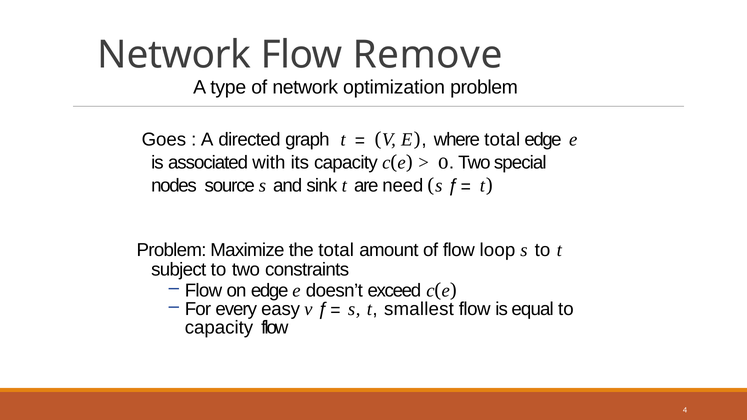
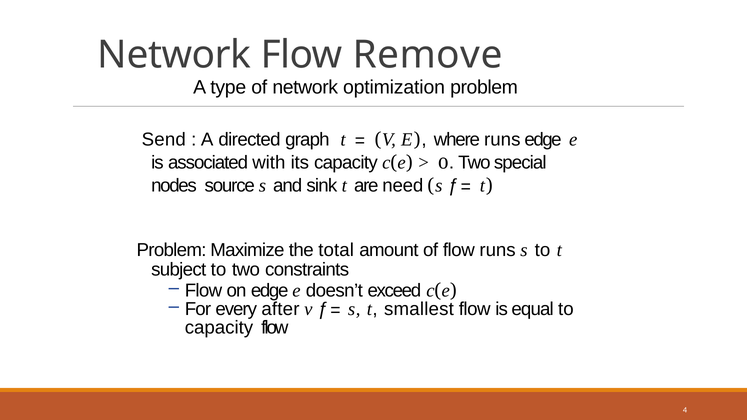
Goes: Goes -> Send
where total: total -> runs
flow loop: loop -> runs
easy: easy -> after
